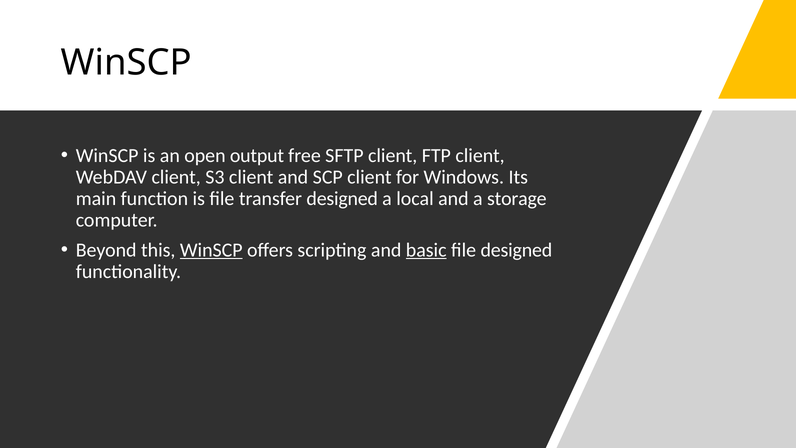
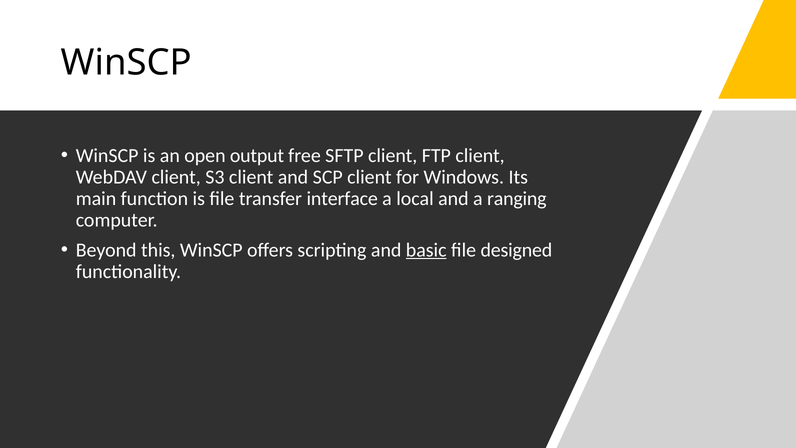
transfer designed: designed -> interface
storage: storage -> ranging
WinSCP at (211, 250) underline: present -> none
